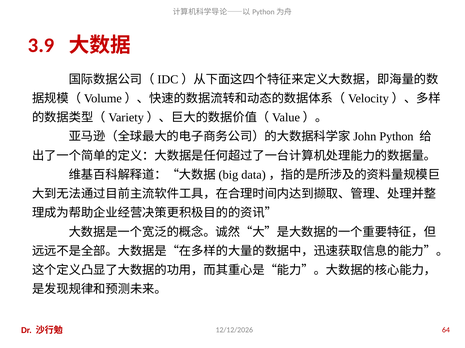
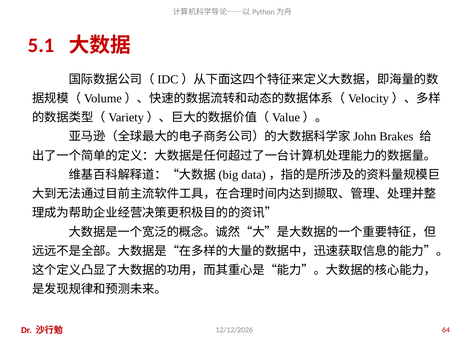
3.9: 3.9 -> 5.1
Python: Python -> Brakes
